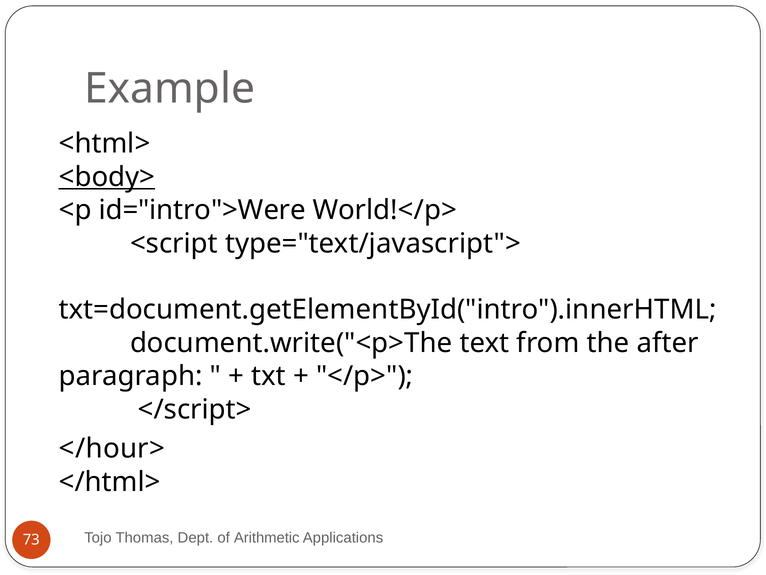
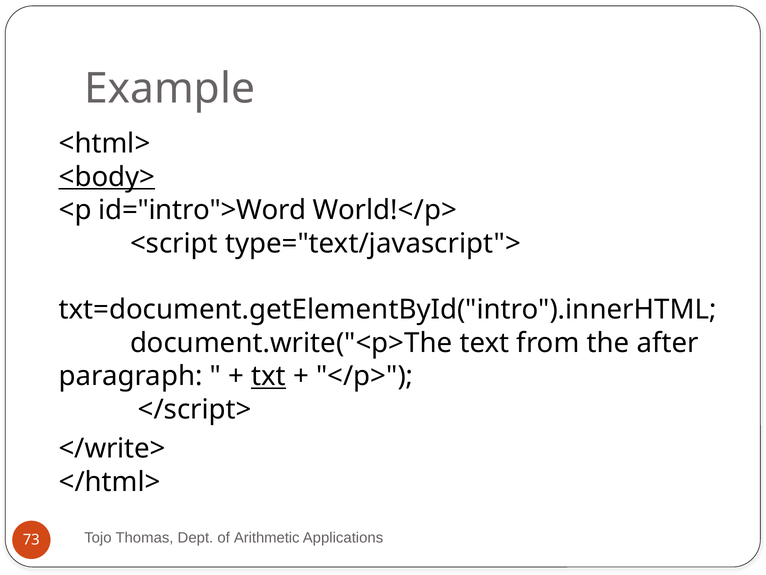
id="intro">Were: id="intro">Were -> id="intro">Word
txt underline: none -> present
</hour>: </hour> -> </write>
